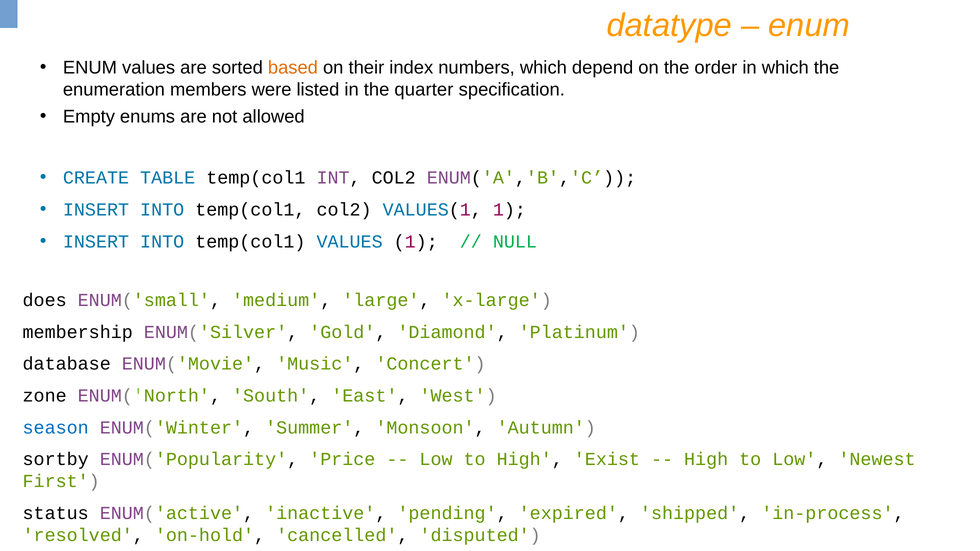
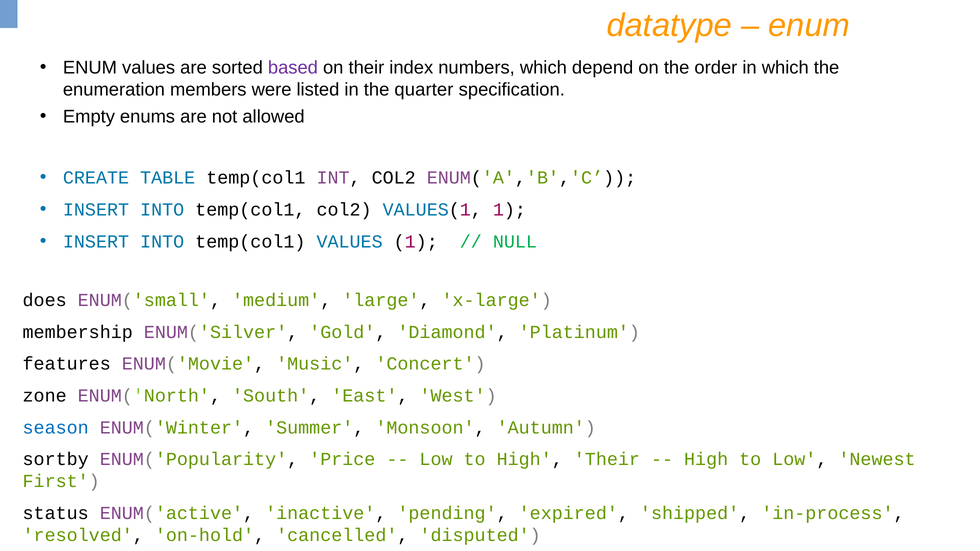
based colour: orange -> purple
database: database -> features
High Exist: Exist -> Their
